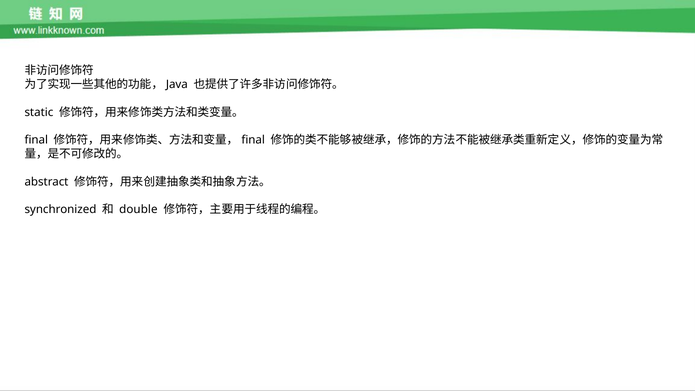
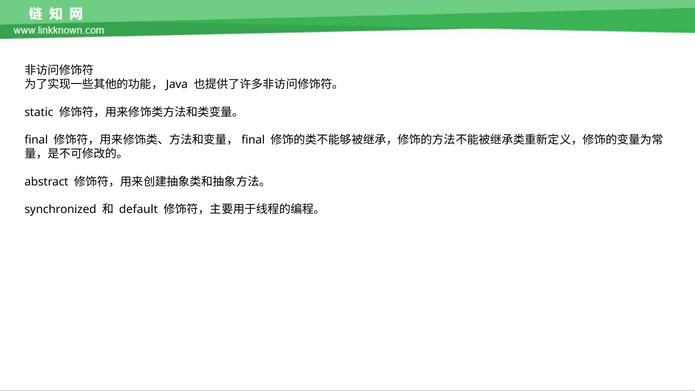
double: double -> default
